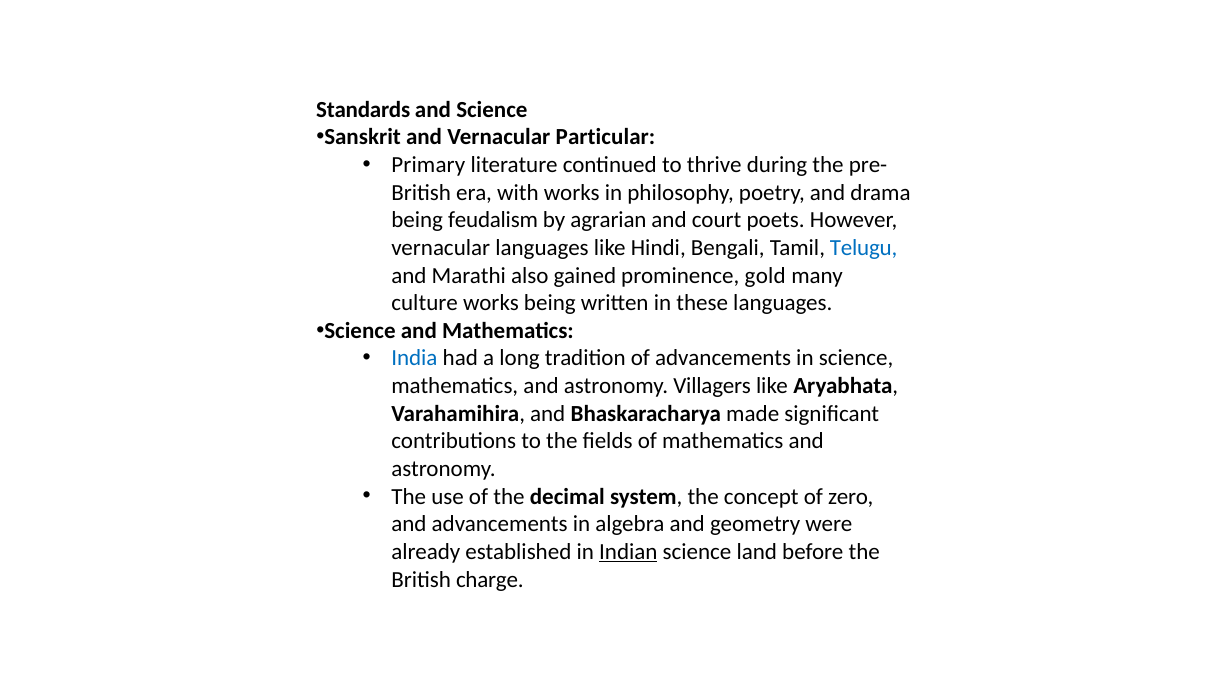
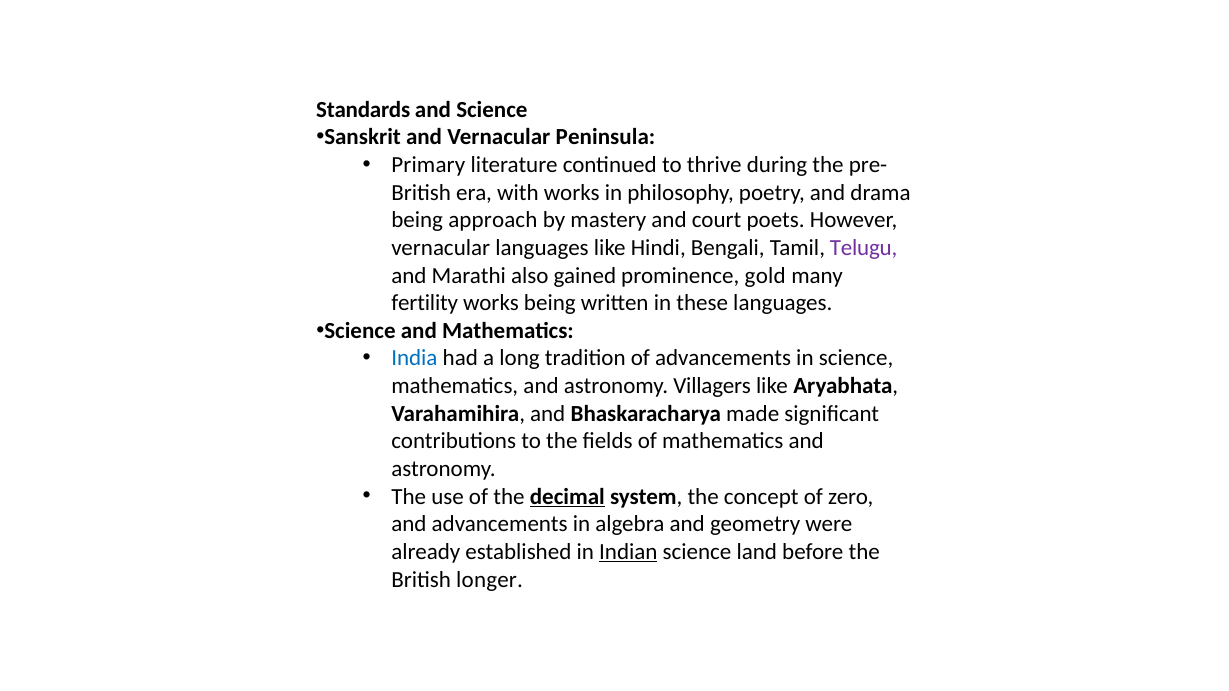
Particular: Particular -> Peninsula
feudalism: feudalism -> approach
agrarian: agrarian -> mastery
Telugu colour: blue -> purple
culture: culture -> fertility
decimal underline: none -> present
charge: charge -> longer
